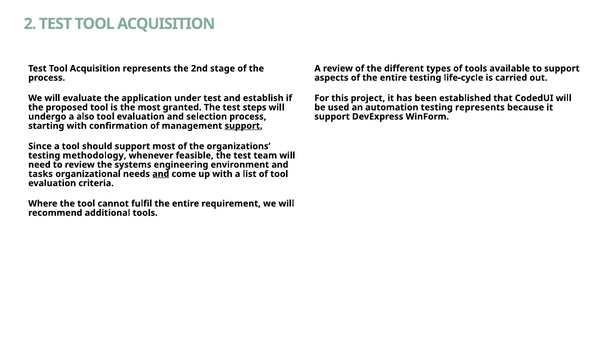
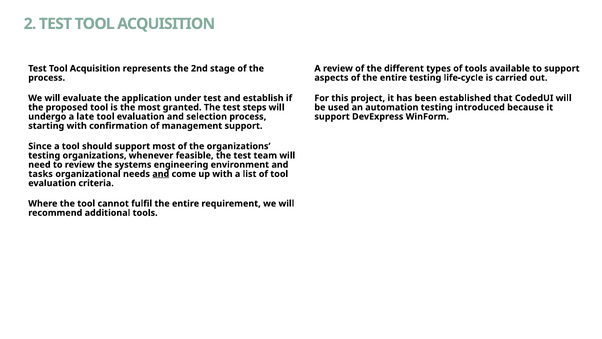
testing represents: represents -> introduced
also: also -> late
support at (244, 126) underline: present -> none
testing methodology: methodology -> organizations
